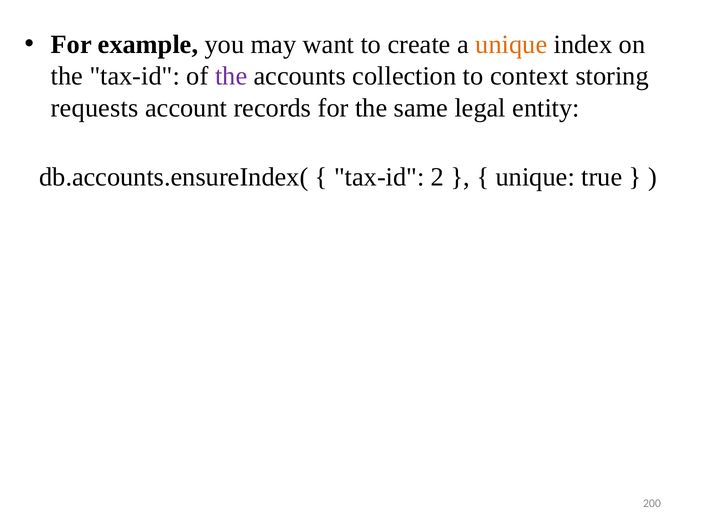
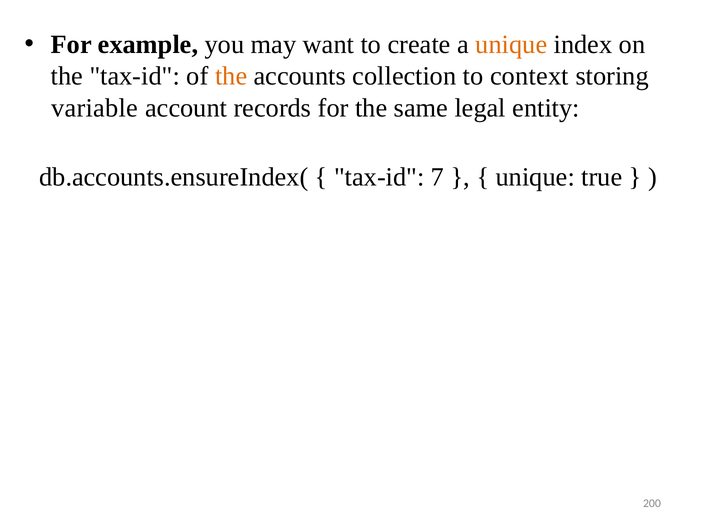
the at (231, 76) colour: purple -> orange
requests: requests -> variable
2: 2 -> 7
